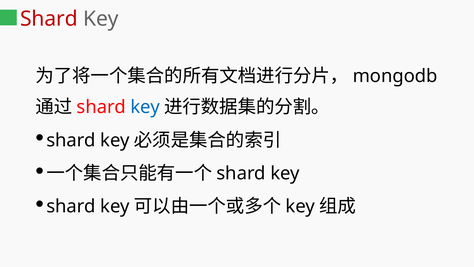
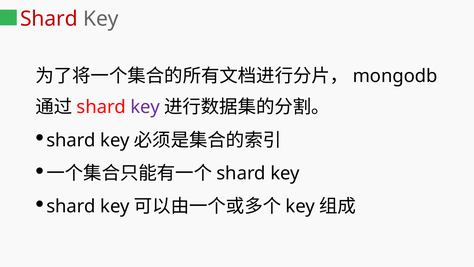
key at (145, 107) colour: blue -> purple
